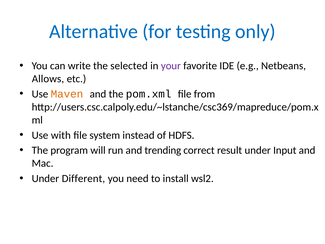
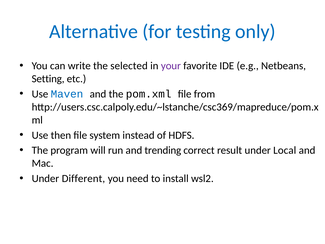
Allows: Allows -> Setting
Maven colour: orange -> blue
with: with -> then
Input: Input -> Local
